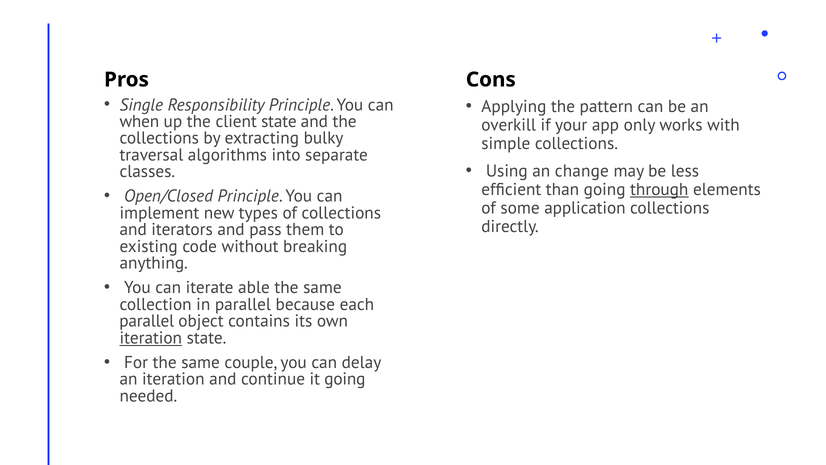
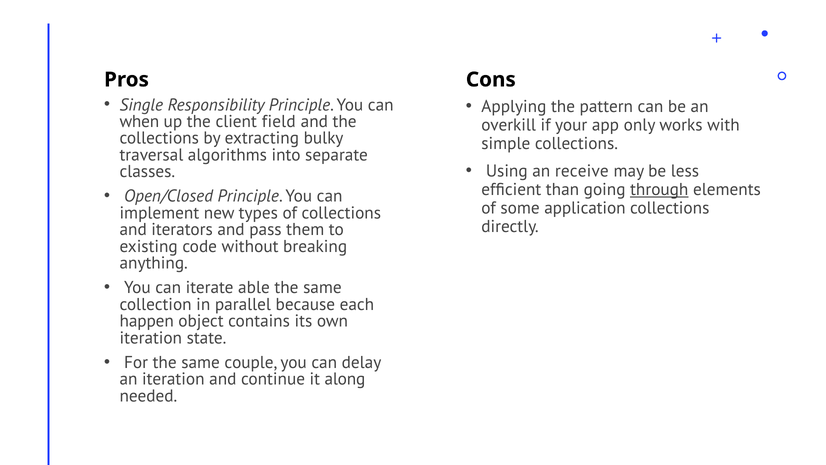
client state: state -> field
change: change -> receive
parallel at (147, 321): parallel -> happen
iteration at (151, 338) underline: present -> none
it going: going -> along
